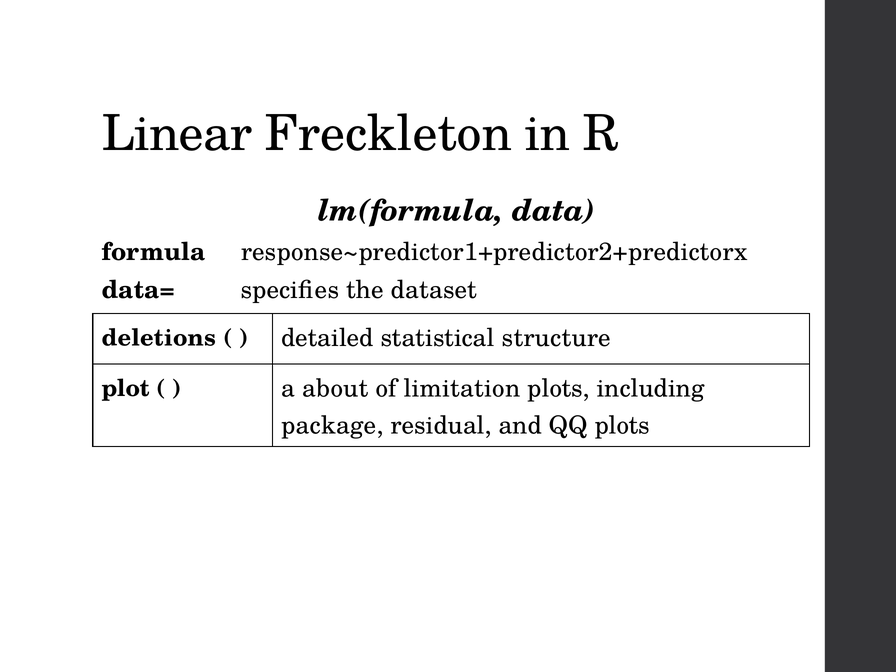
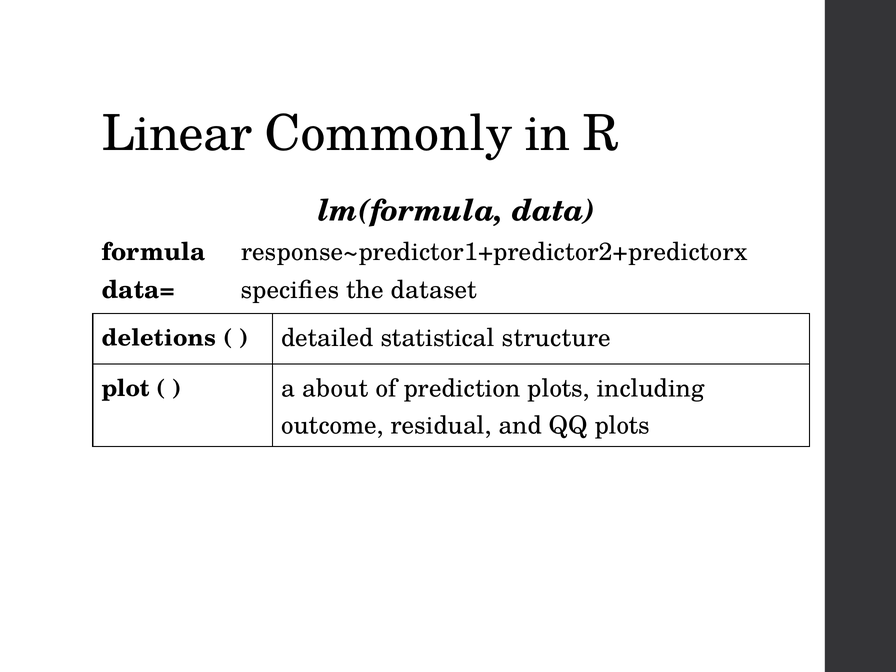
Freckleton: Freckleton -> Commonly
limitation: limitation -> prediction
package: package -> outcome
